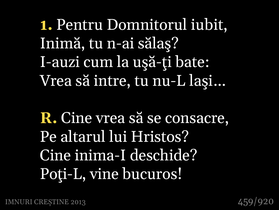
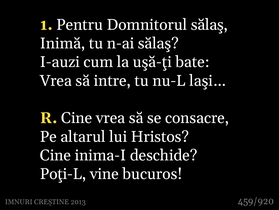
Domnitorul iubit: iubit -> sălaş
